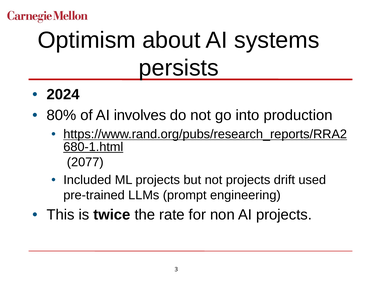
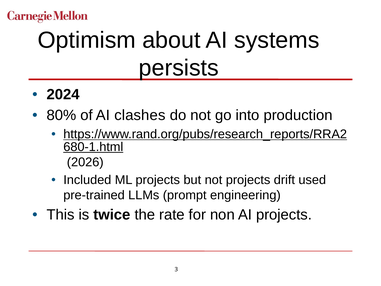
involves: involves -> clashes
2077: 2077 -> 2026
